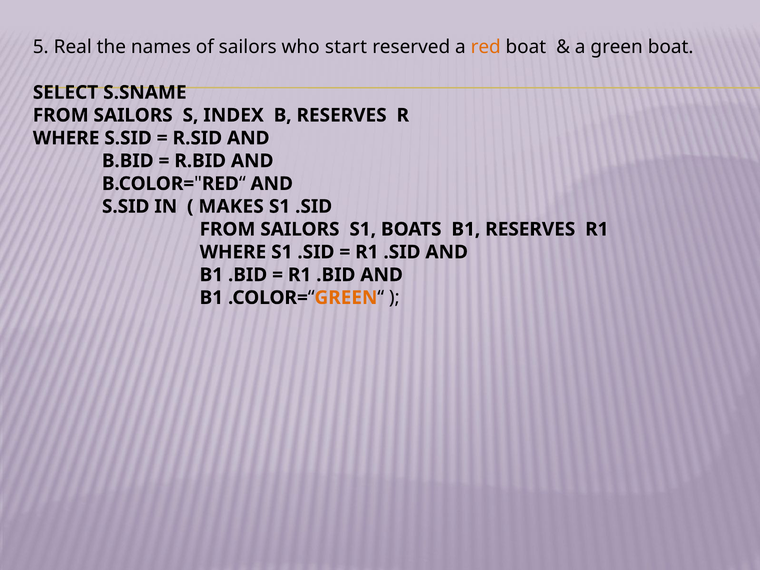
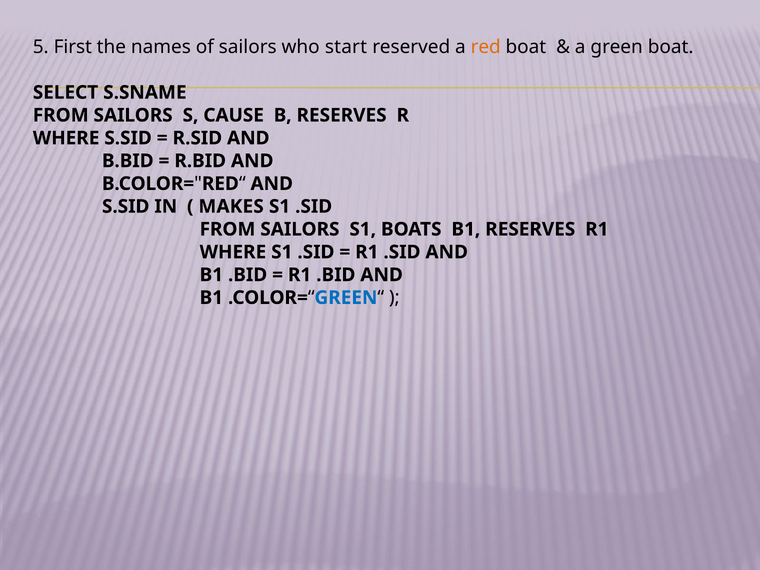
Real: Real -> First
INDEX: INDEX -> CAUSE
GREEN at (346, 298) colour: orange -> blue
